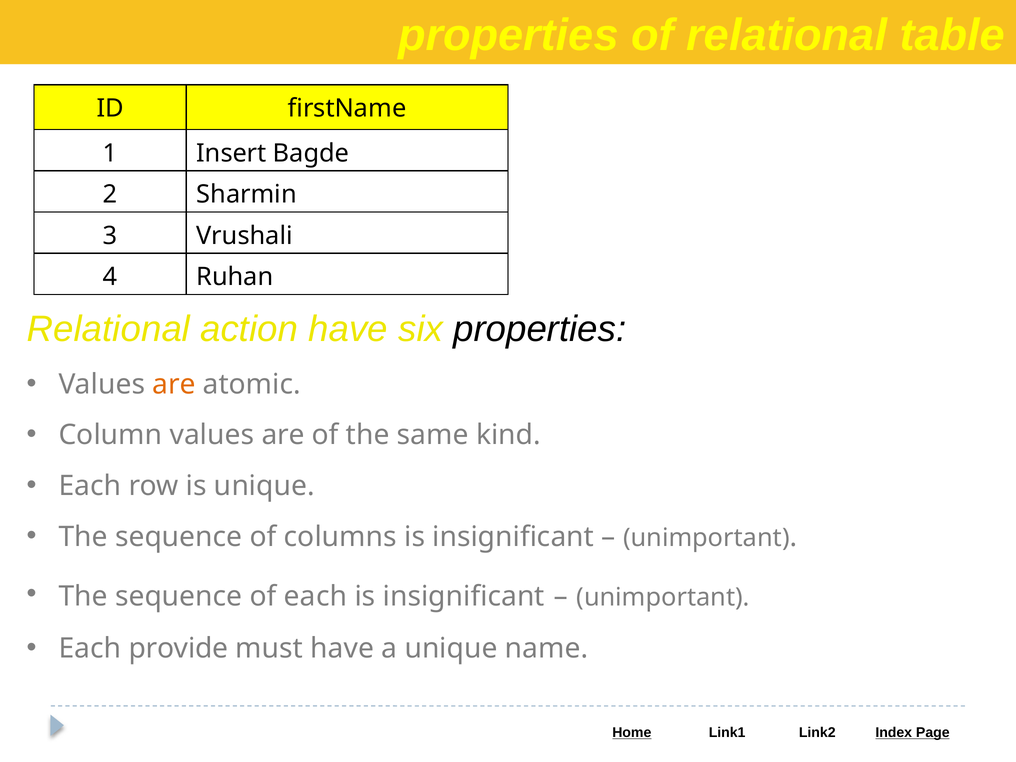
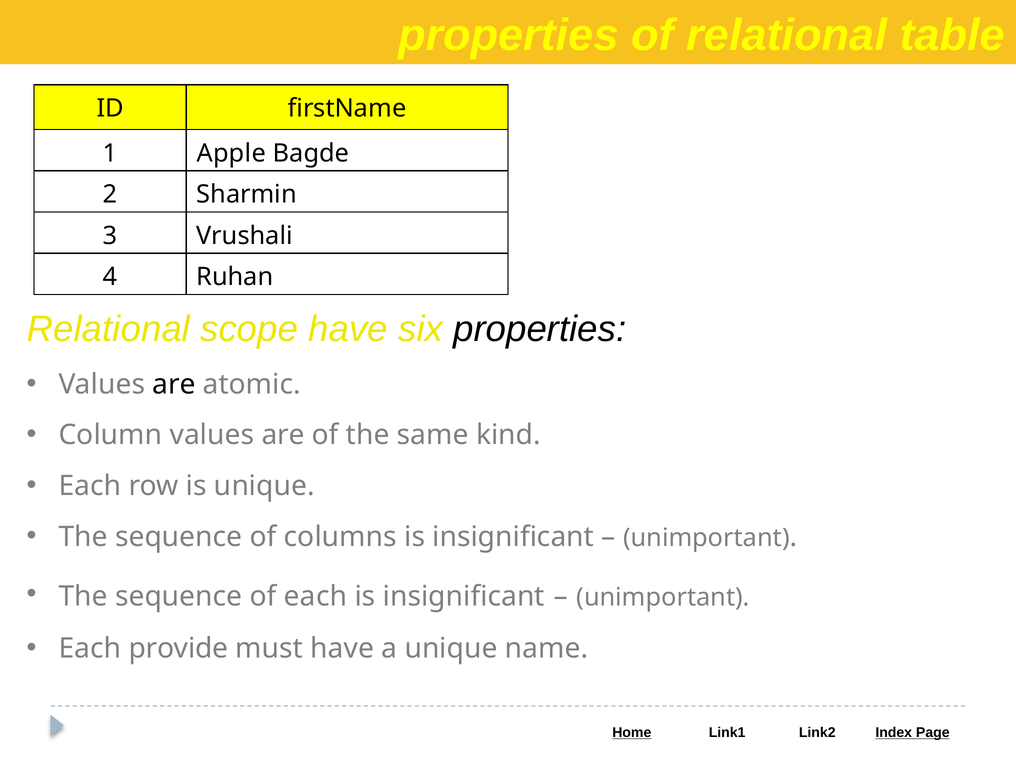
Insert: Insert -> Apple
action: action -> scope
are at (174, 384) colour: orange -> black
